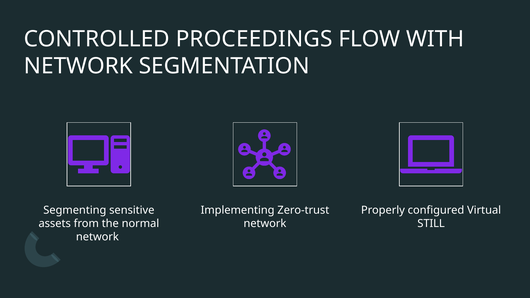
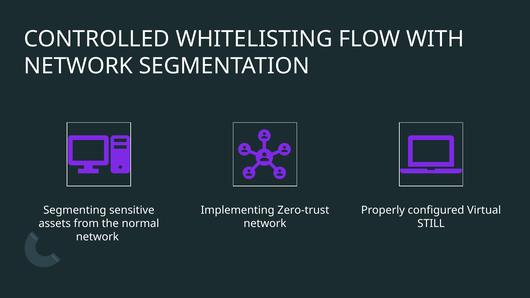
PROCEEDINGS: PROCEEDINGS -> WHITELISTING
